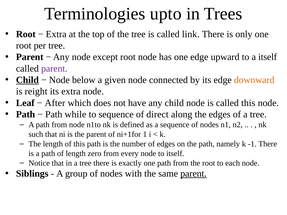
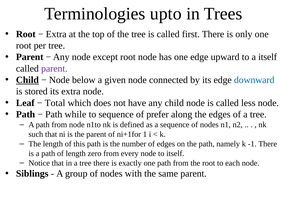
link: link -> first
downward colour: orange -> blue
reight: reight -> stored
After: After -> Total
called this: this -> less
direct: direct -> prefer
parent at (193, 174) underline: present -> none
